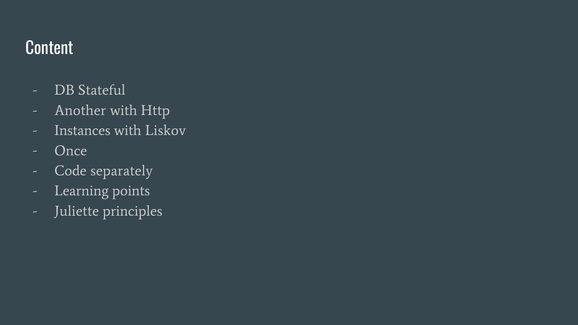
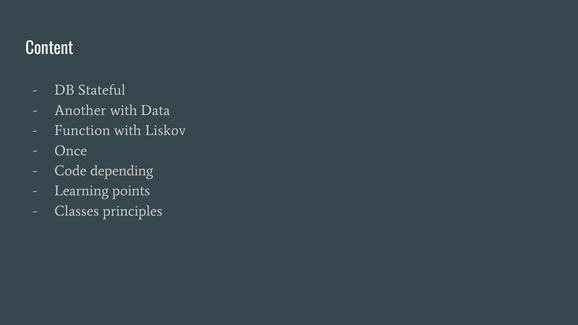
Http: Http -> Data
Instances: Instances -> Function
separately: separately -> depending
Juliette: Juliette -> Classes
